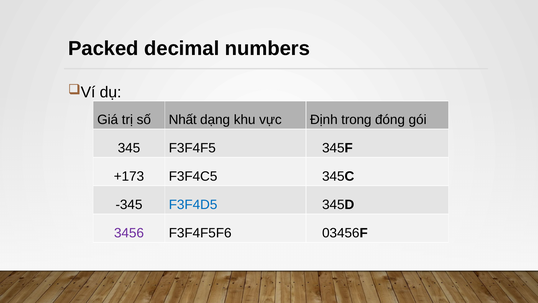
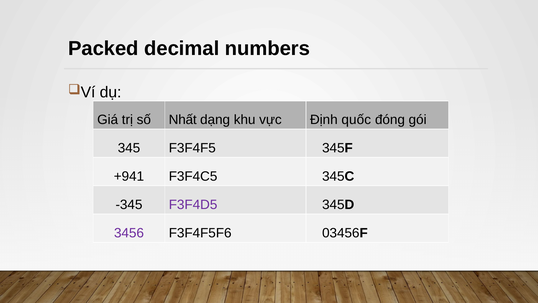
trong: trong -> quốc
+173: +173 -> +941
F3F4D5 colour: blue -> purple
